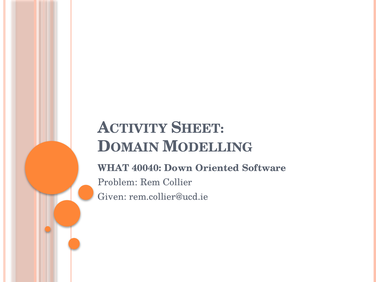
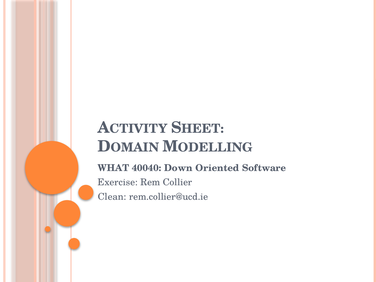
Problem: Problem -> Exercise
Given: Given -> Clean
